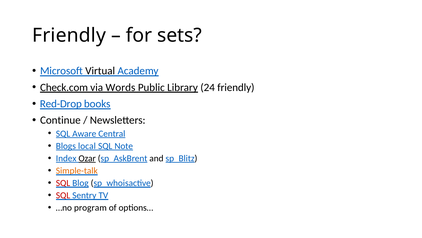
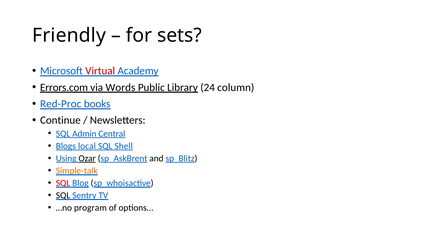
Virtual colour: black -> red
Check.com: Check.com -> Errors.com
24 friendly: friendly -> column
Red-Drop: Red-Drop -> Red-Proc
Aware: Aware -> Admin
Note: Note -> Shell
Index: Index -> Using
SQL at (63, 195) colour: red -> black
